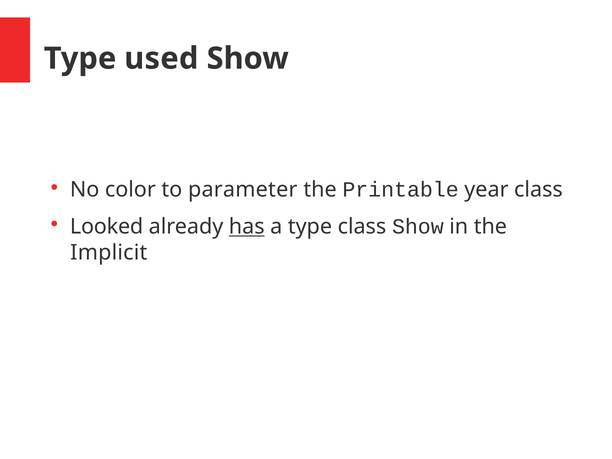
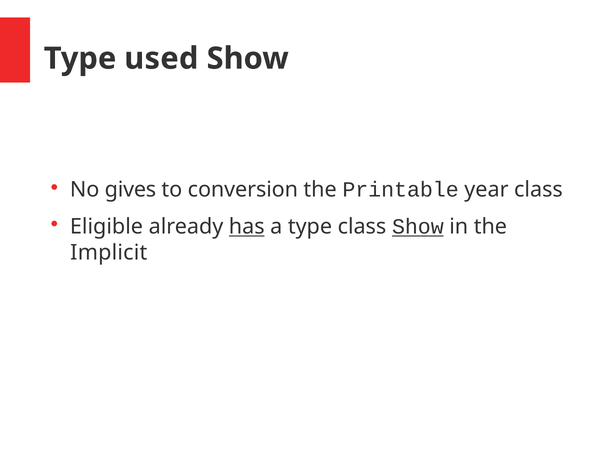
color: color -> gives
parameter: parameter -> conversion
Looked: Looked -> Eligible
Show at (418, 227) underline: none -> present
